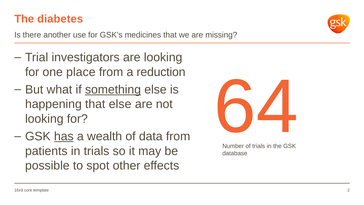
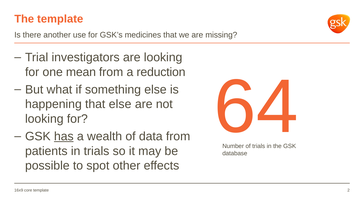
The diabetes: diabetes -> template
place: place -> mean
something underline: present -> none
